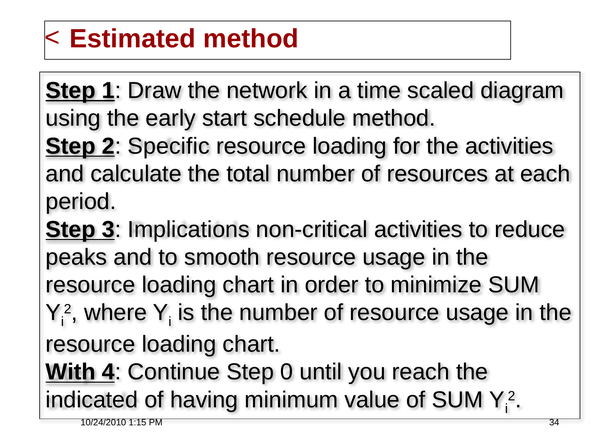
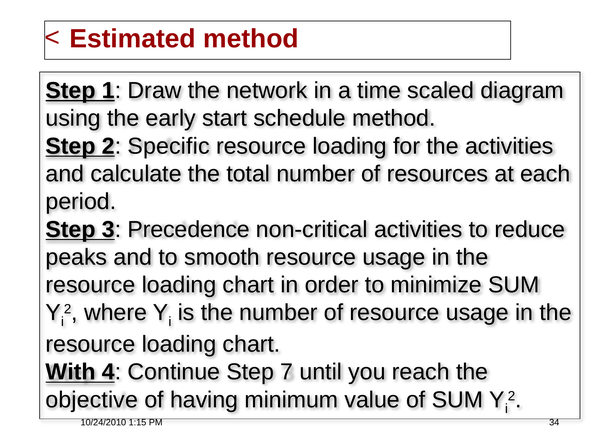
Implications: Implications -> Precedence
0: 0 -> 7
indicated: indicated -> objective
